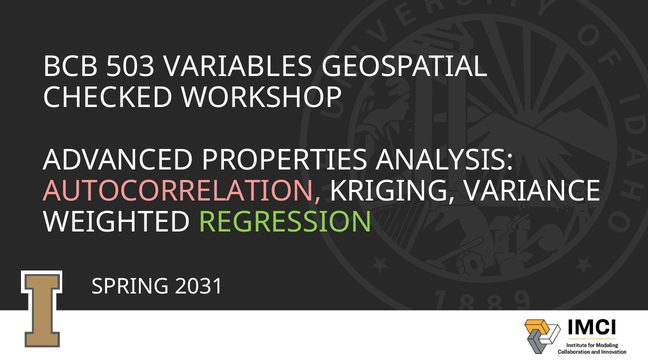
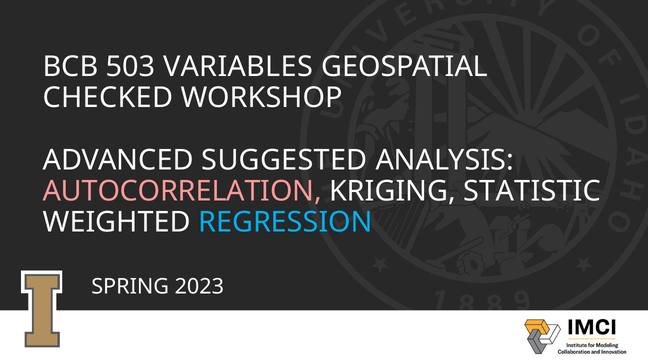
PROPERTIES: PROPERTIES -> SUGGESTED
VARIANCE: VARIANCE -> STATISTIC
REGRESSION colour: light green -> light blue
2031: 2031 -> 2023
